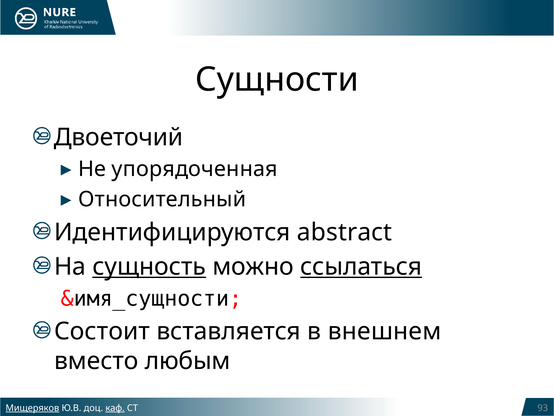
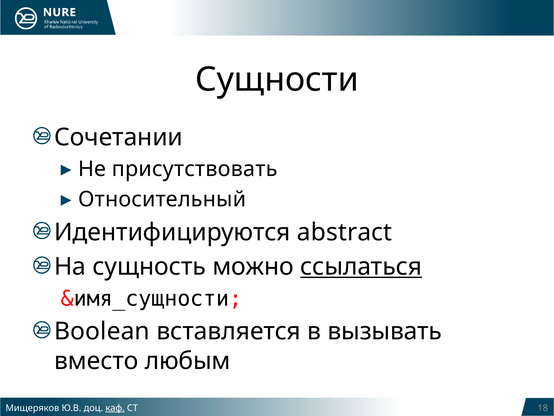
Двоеточий: Двоеточий -> Сочетании
упорядоченная: упорядоченная -> присутствовать
сущность underline: present -> none
Состоит: Состоит -> Boolean
внешнем: внешнем -> вызывать
Мищеряков underline: present -> none
93: 93 -> 18
